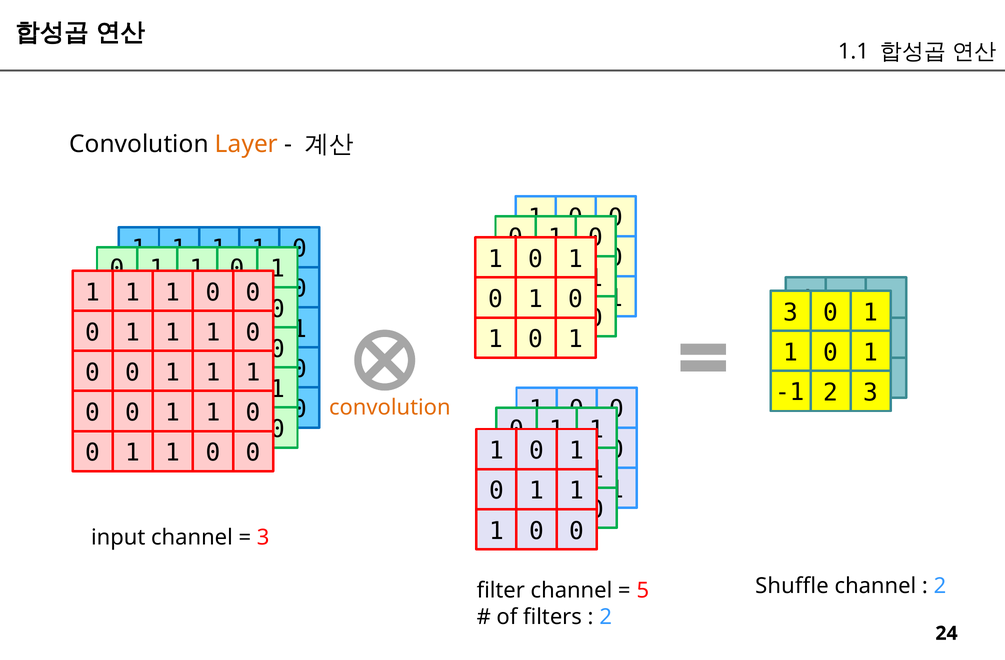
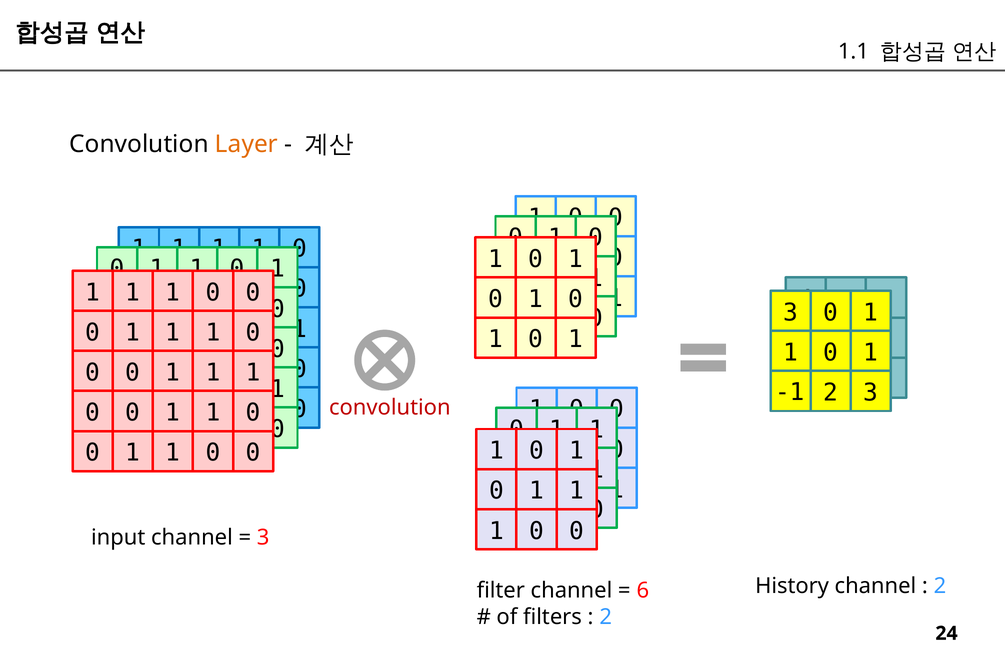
convolution at (390, 408) colour: orange -> red
Shuffle: Shuffle -> History
5: 5 -> 6
